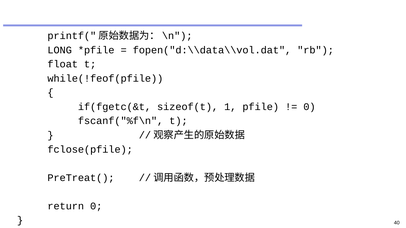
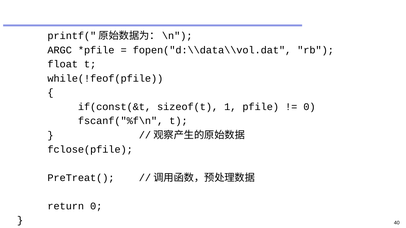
LONG: LONG -> ARGC
if(fgetc(&t: if(fgetc(&t -> if(const(&t
